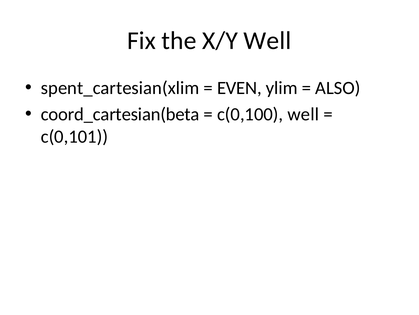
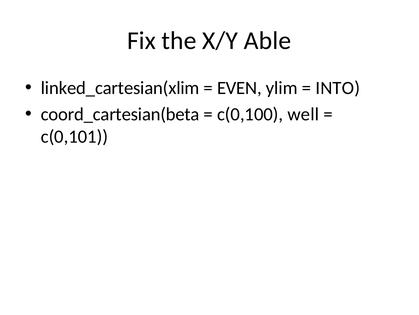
X/Y Well: Well -> Able
spent_cartesian(xlim: spent_cartesian(xlim -> linked_cartesian(xlim
ALSO: ALSO -> INTO
